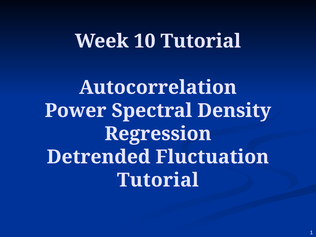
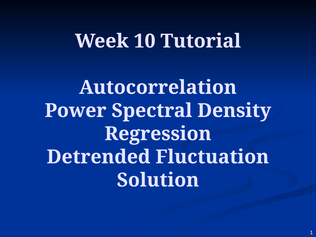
Tutorial at (158, 180): Tutorial -> Solution
